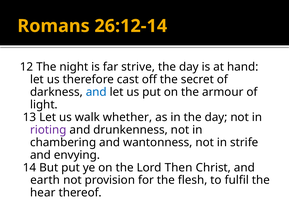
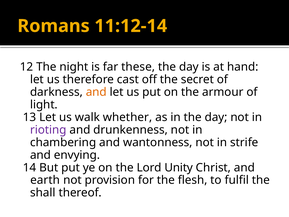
26:12-14: 26:12-14 -> 11:12-14
strive: strive -> these
and at (96, 92) colour: blue -> orange
Then: Then -> Unity
hear: hear -> shall
